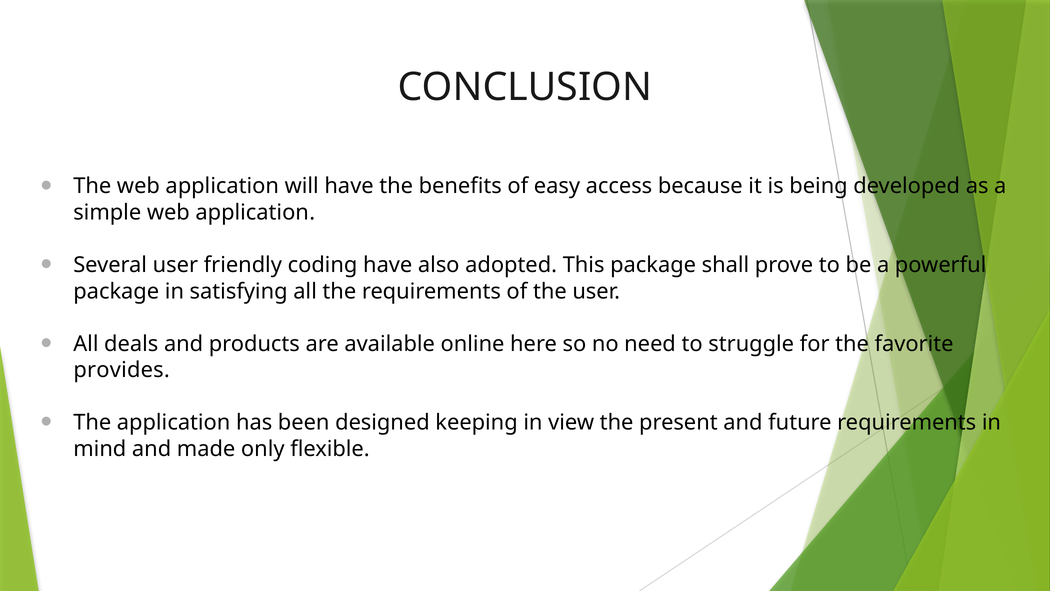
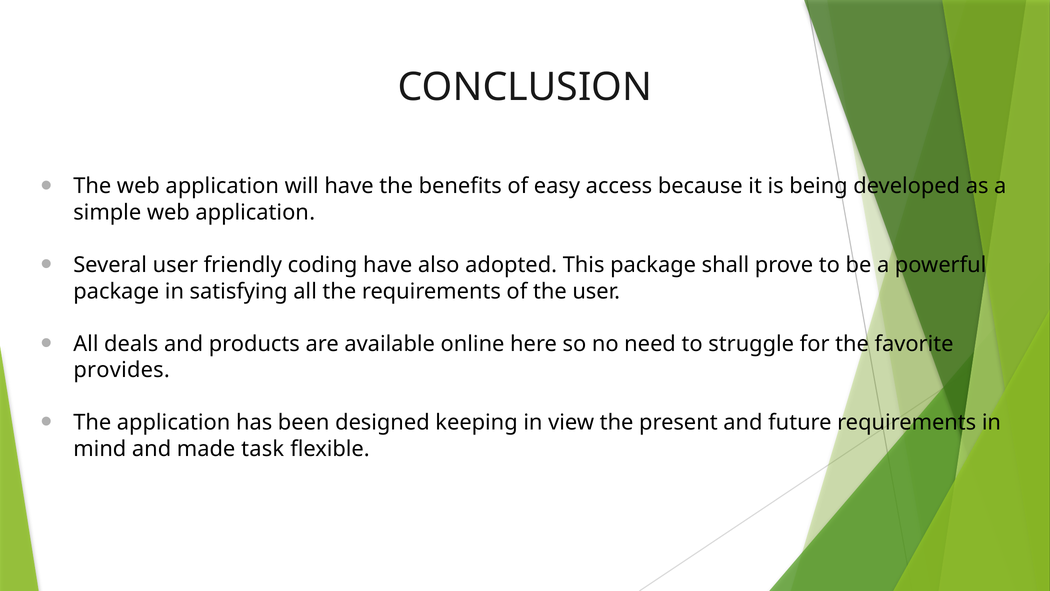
only: only -> task
